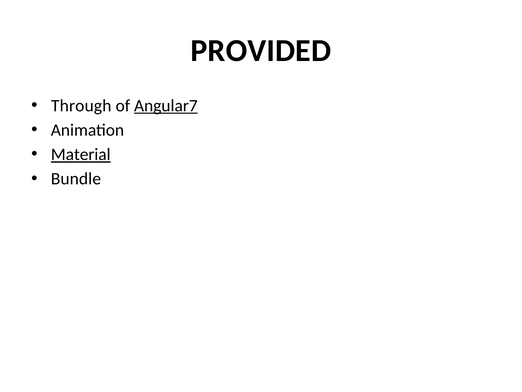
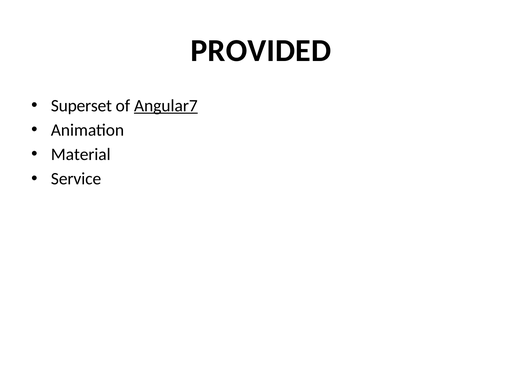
Through: Through -> Superset
Material underline: present -> none
Bundle: Bundle -> Service
